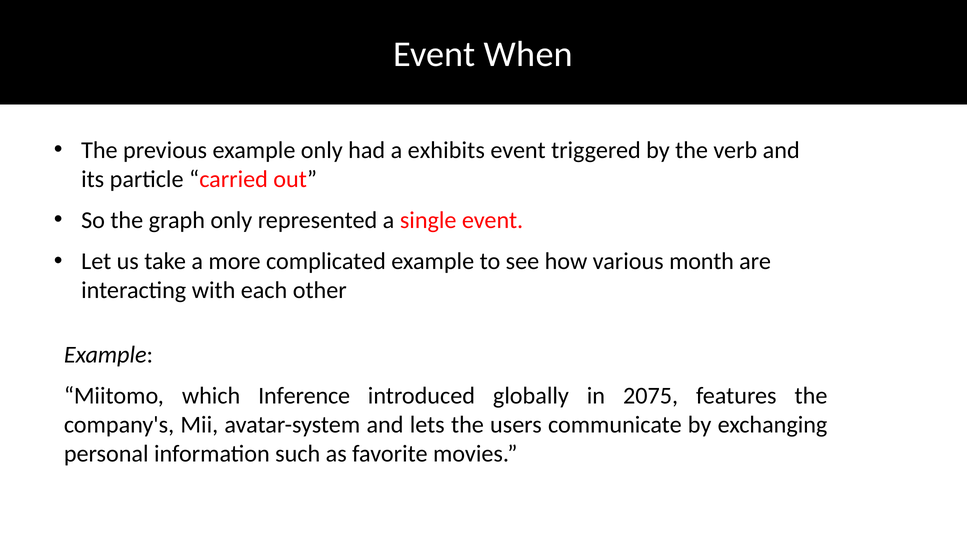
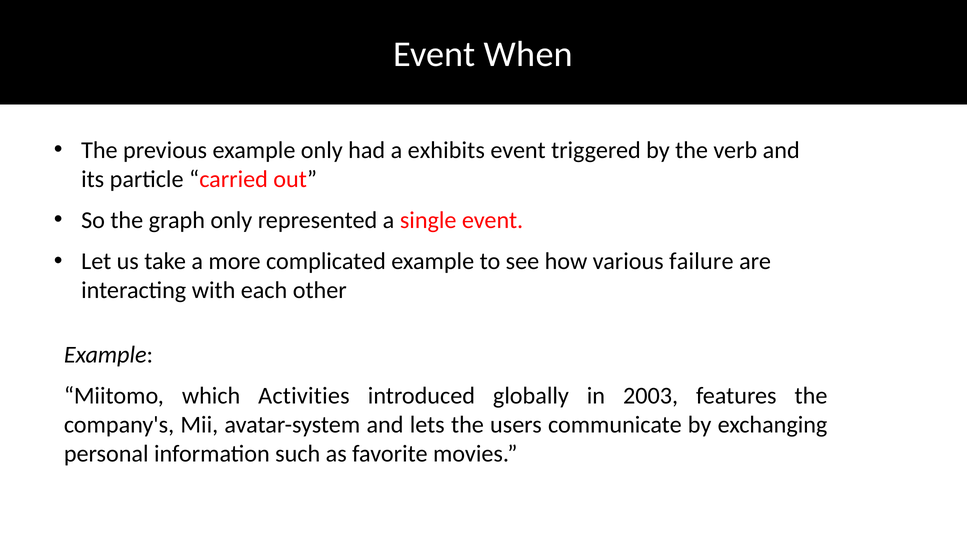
month: month -> failure
Inference: Inference -> Activities
2075: 2075 -> 2003
